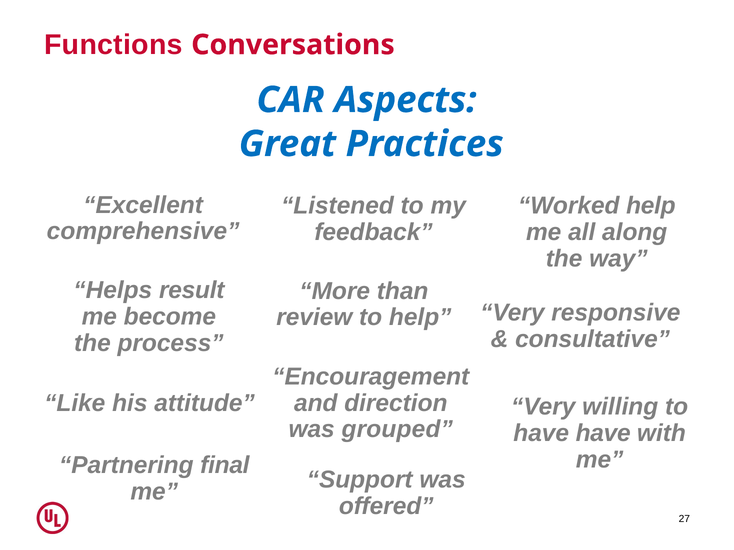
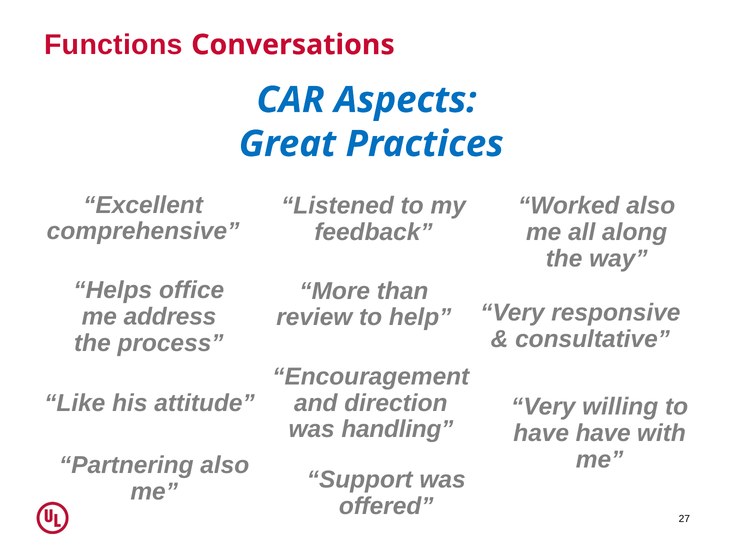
Worked help: help -> also
result: result -> office
become: become -> address
grouped: grouped -> handling
Partnering final: final -> also
